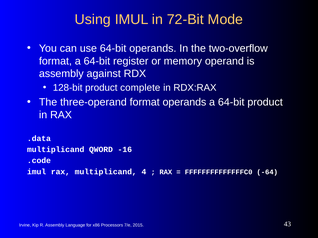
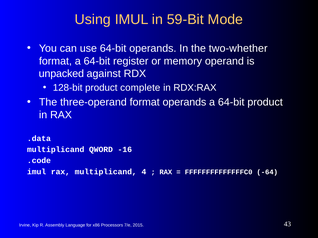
72-Bit: 72-Bit -> 59-Bit
two-overflow: two-overflow -> two-whether
assembly at (61, 74): assembly -> unpacked
